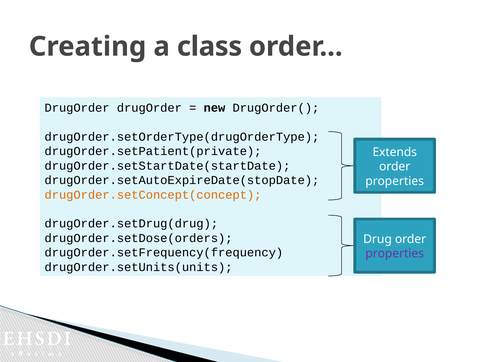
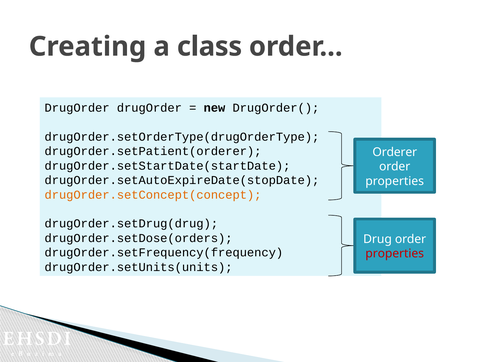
drugOrder.setPatient(private: drugOrder.setPatient(private -> drugOrder.setPatient(orderer
Extends: Extends -> Orderer
properties at (395, 253) colour: purple -> red
